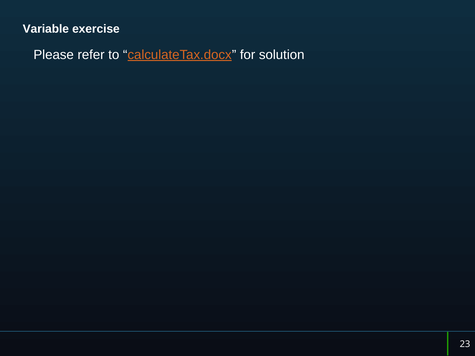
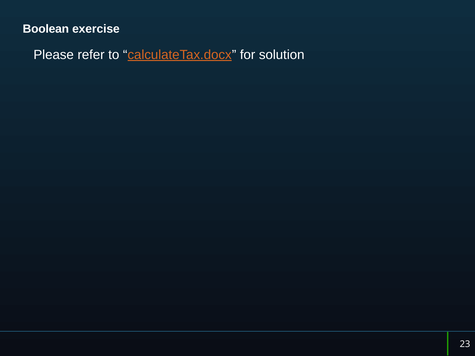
Variable: Variable -> Boolean
